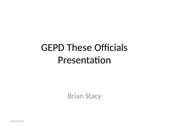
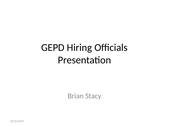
These: These -> Hiring
